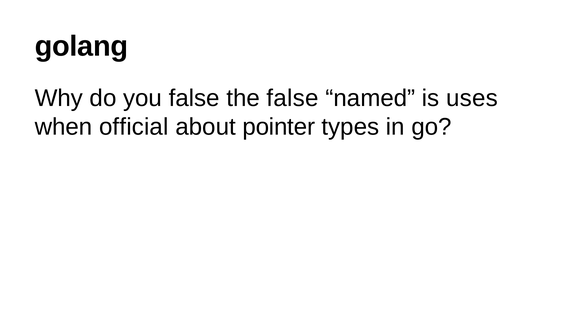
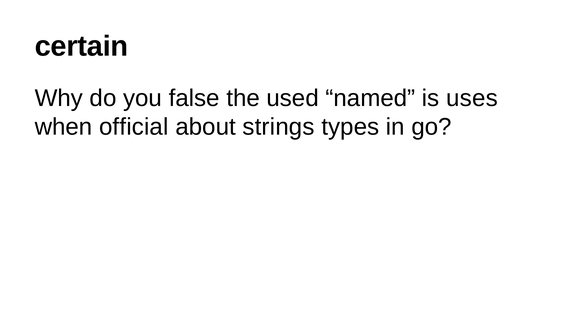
golang: golang -> certain
the false: false -> used
pointer: pointer -> strings
